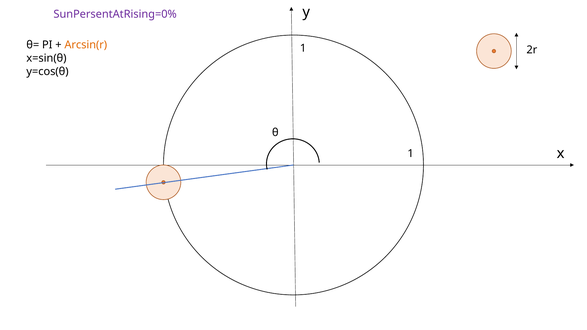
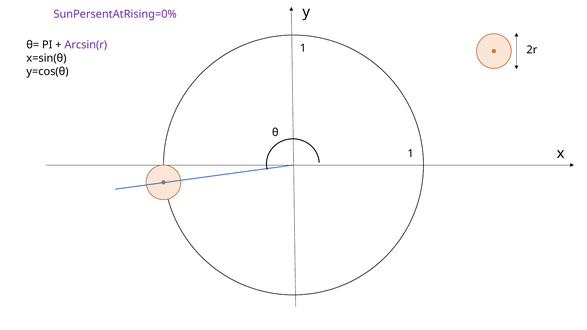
Arcsin(r colour: orange -> purple
